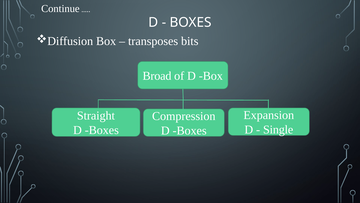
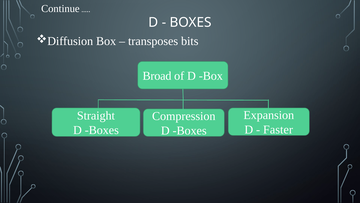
Single: Single -> Faster
